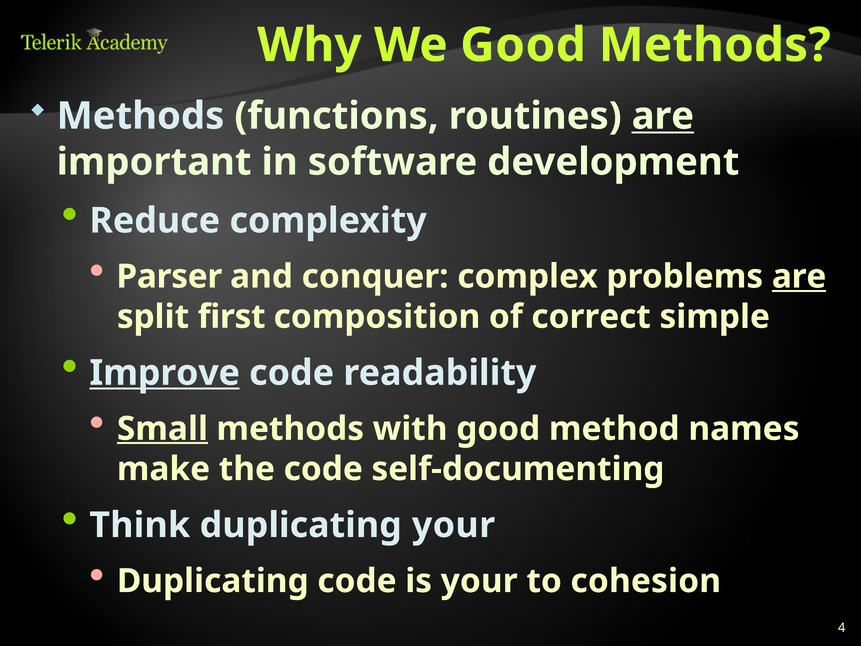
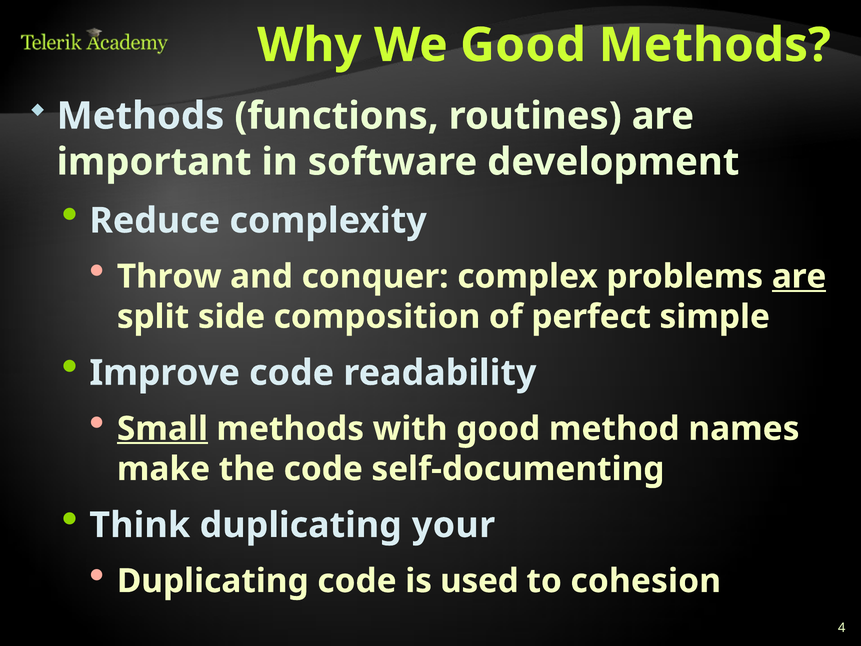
are at (663, 116) underline: present -> none
Parser: Parser -> Throw
first: first -> side
correct: correct -> perfect
Improve underline: present -> none
is your: your -> used
